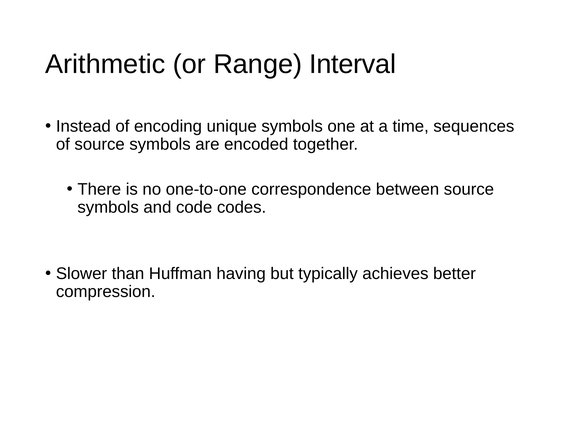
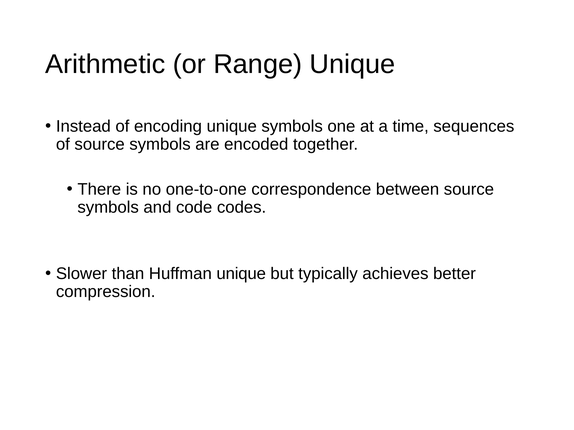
Range Interval: Interval -> Unique
Huffman having: having -> unique
